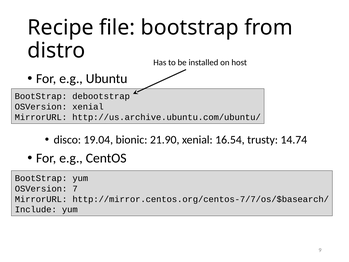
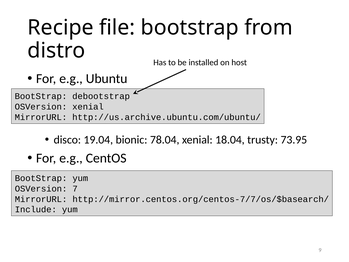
21.90: 21.90 -> 78.04
16.54: 16.54 -> 18.04
14.74: 14.74 -> 73.95
